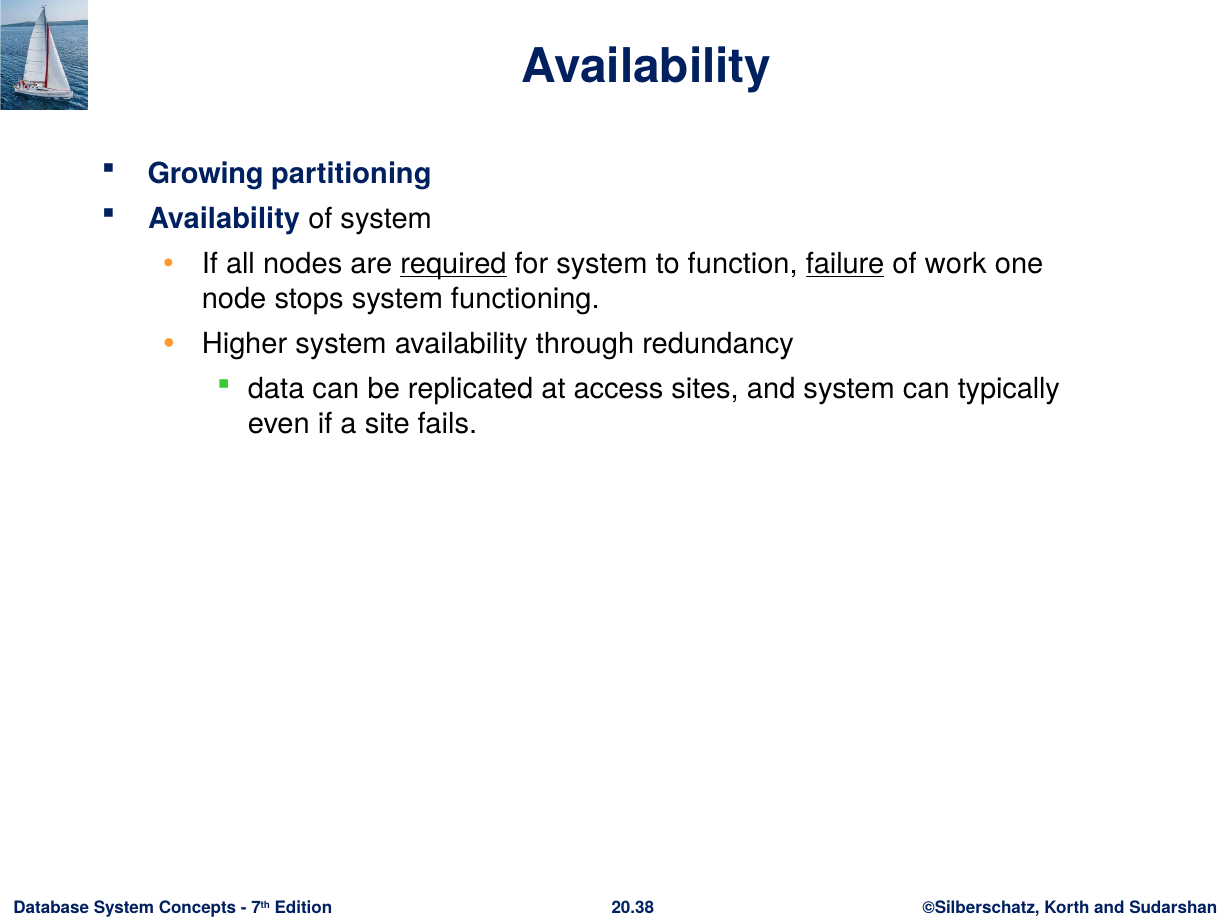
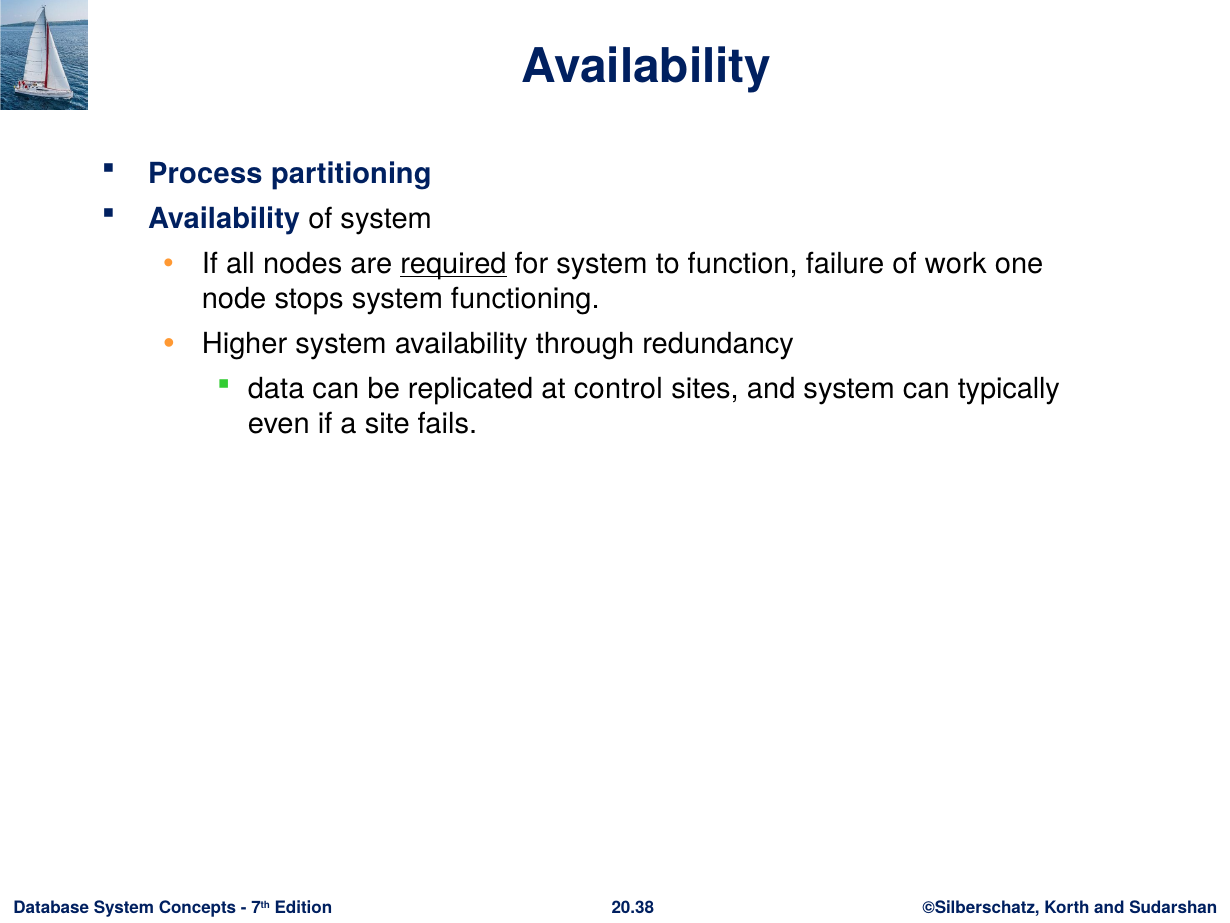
Growing: Growing -> Process
failure underline: present -> none
access: access -> control
